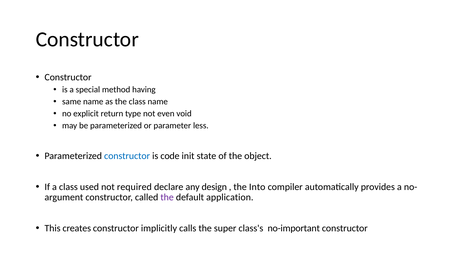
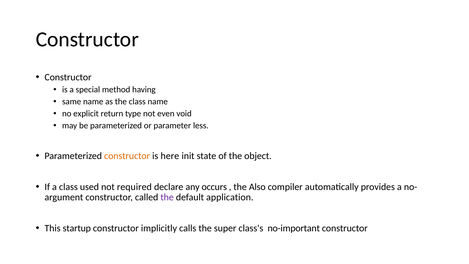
constructor at (127, 156) colour: blue -> orange
code: code -> here
design: design -> occurs
Into: Into -> Also
creates: creates -> startup
